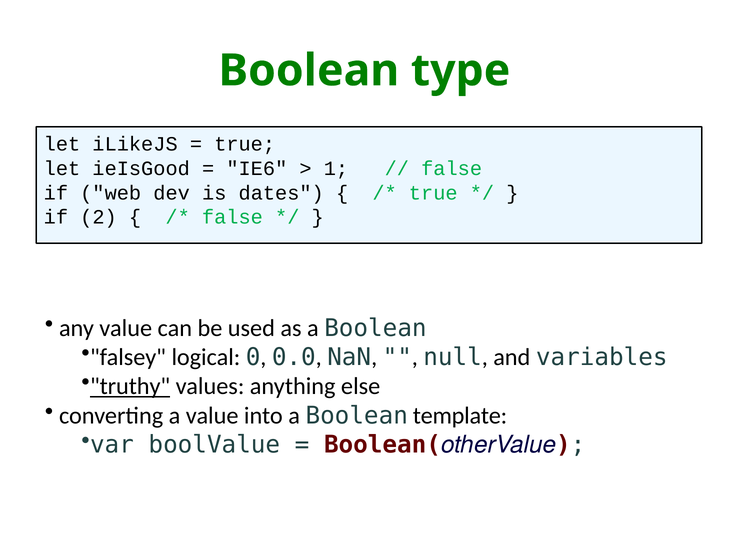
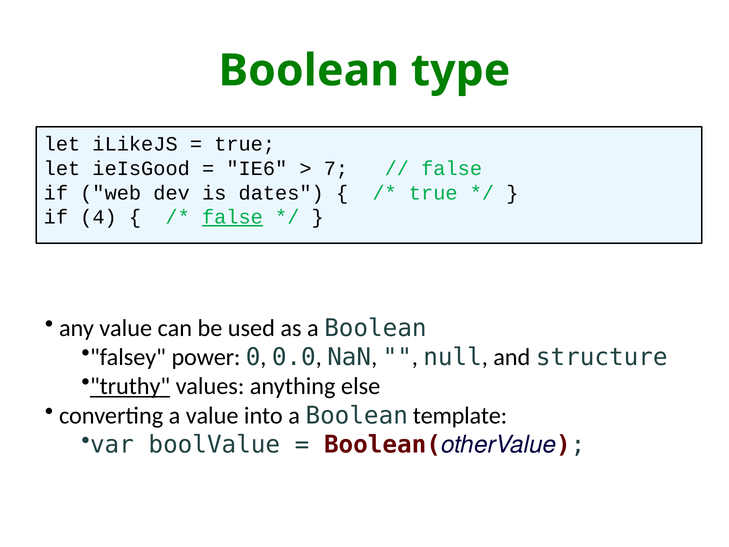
1: 1 -> 7
2: 2 -> 4
false at (232, 217) underline: none -> present
logical: logical -> power
variables: variables -> structure
